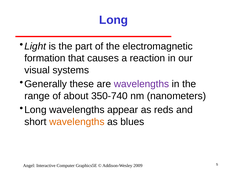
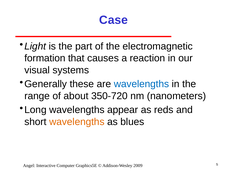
Long at (114, 20): Long -> Case
wavelengths at (141, 84) colour: purple -> blue
350-740: 350-740 -> 350-720
